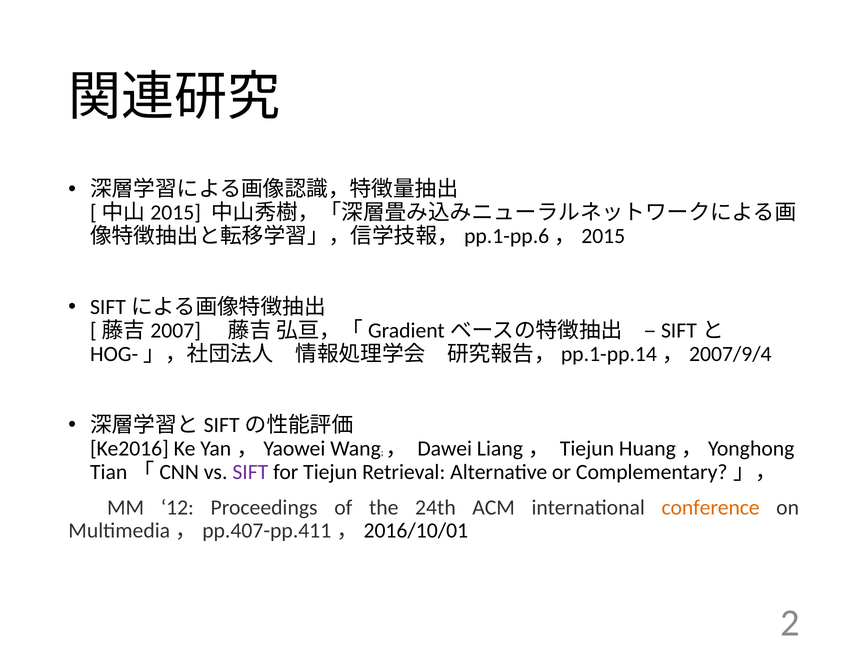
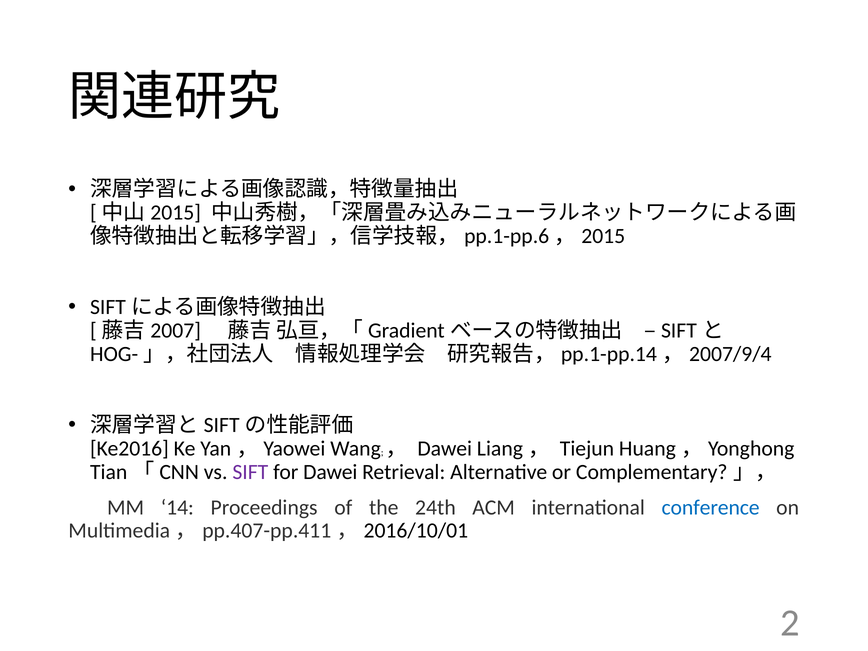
for Tiejun: Tiejun -> Dawei
12: 12 -> 14
conference colour: orange -> blue
